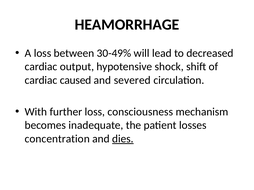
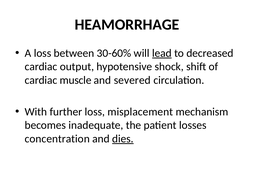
30-49%: 30-49% -> 30-60%
lead underline: none -> present
caused: caused -> muscle
consciousness: consciousness -> misplacement
